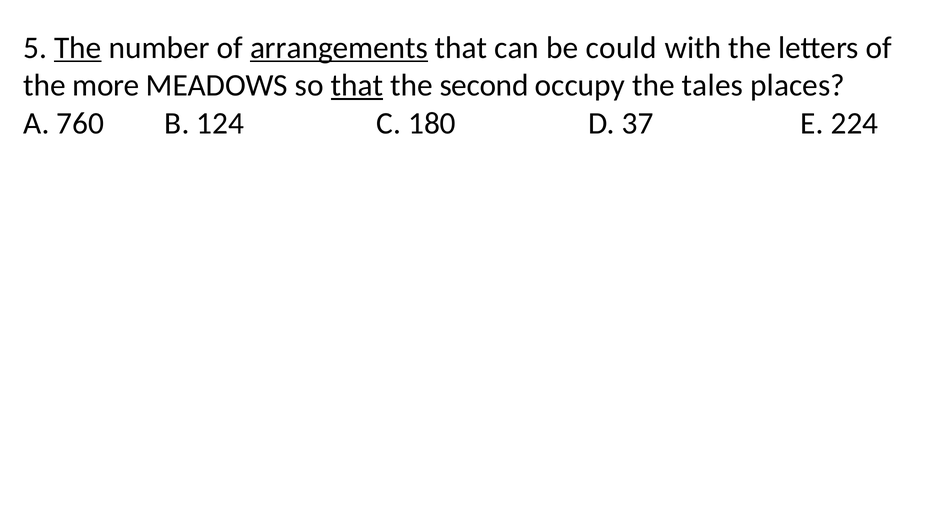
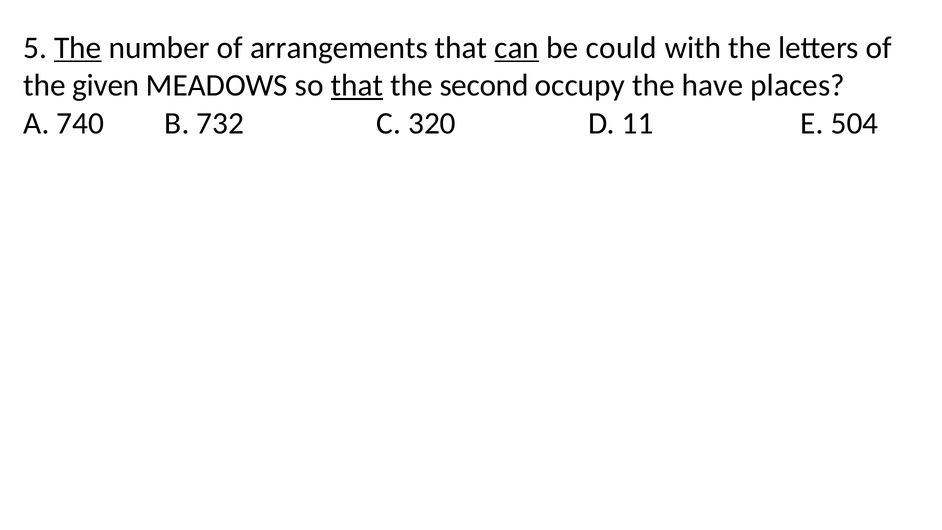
arrangements underline: present -> none
can underline: none -> present
more: more -> given
tales: tales -> have
760: 760 -> 740
124: 124 -> 732
180: 180 -> 320
37: 37 -> 11
224: 224 -> 504
